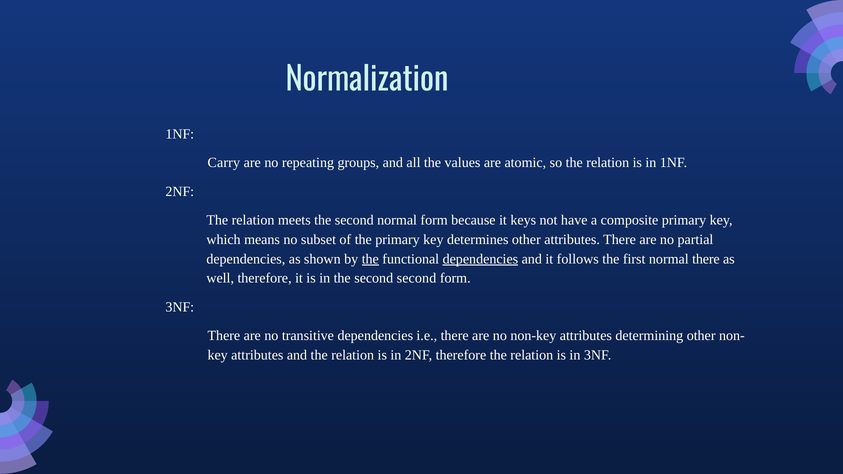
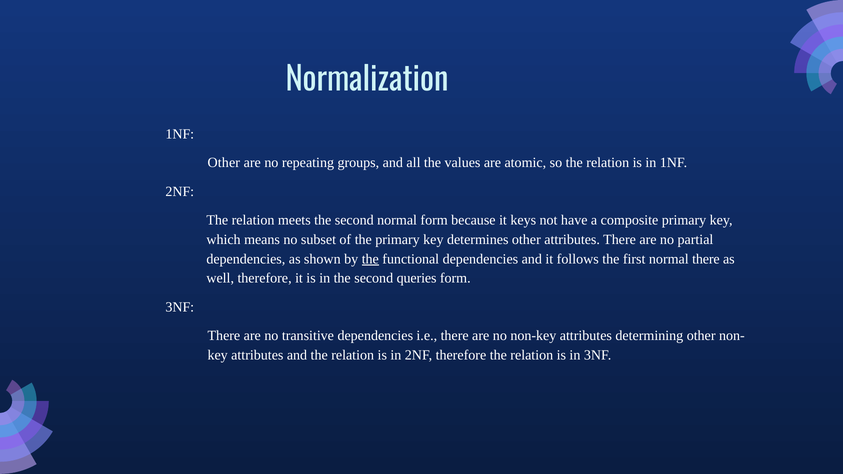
Carry at (224, 163): Carry -> Other
dependencies at (480, 259) underline: present -> none
second second: second -> queries
